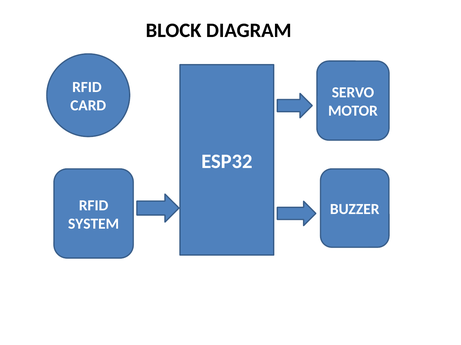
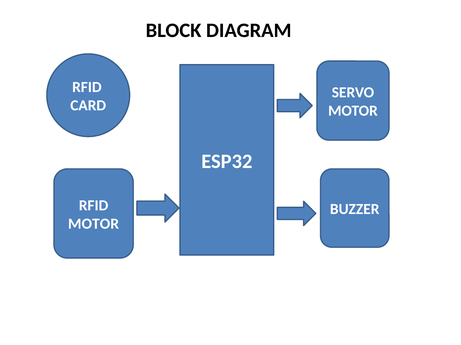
SYSTEM at (94, 224): SYSTEM -> MOTOR
